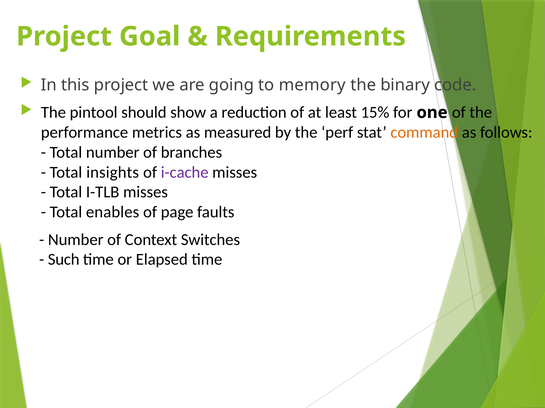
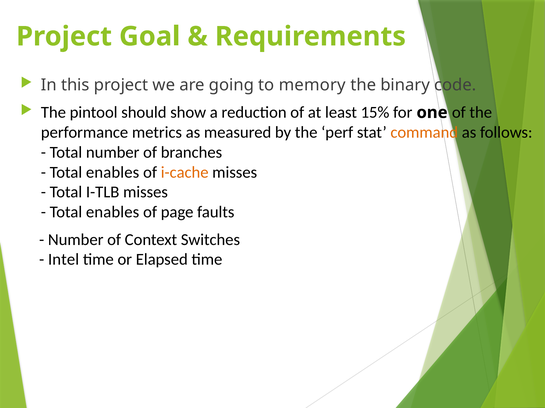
insights at (113, 173): insights -> enables
i-cache colour: purple -> orange
Such: Such -> Intel
